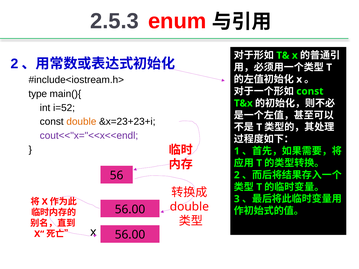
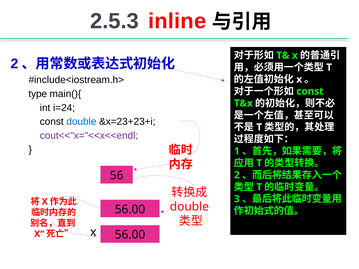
enum: enum -> inline
i=52: i=52 -> i=24
double at (81, 122) colour: orange -> blue
